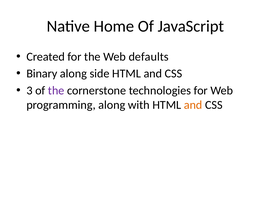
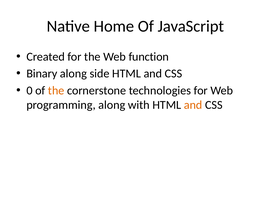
defaults: defaults -> function
3: 3 -> 0
the at (56, 91) colour: purple -> orange
